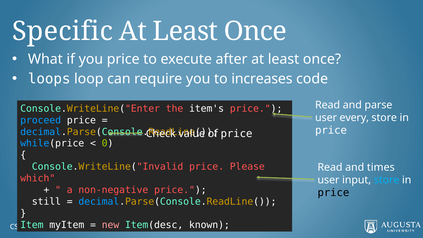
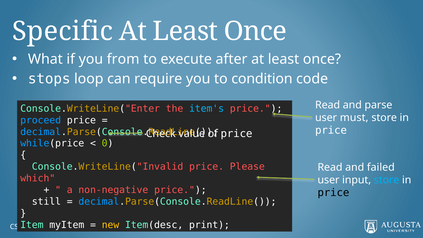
you price: price -> from
loops: loops -> stops
increases: increases -> condition
item's colour: white -> light blue
every: every -> must
times: times -> failed
new colour: pink -> yellow
known: known -> print
